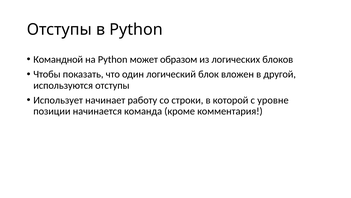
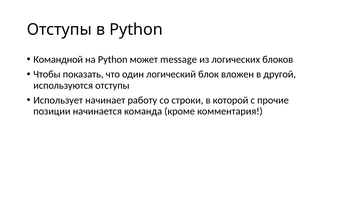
образом: образом -> message
уровне: уровне -> прочие
